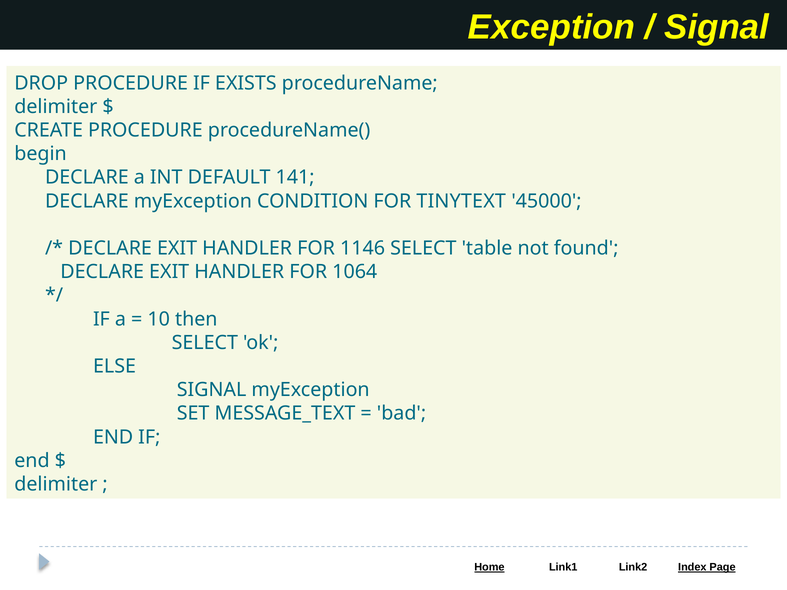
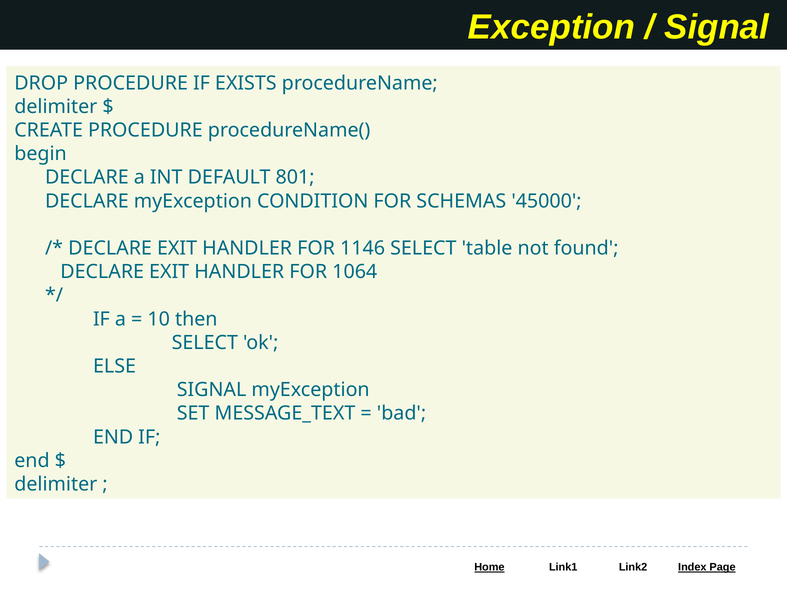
141: 141 -> 801
TINYTEXT: TINYTEXT -> SCHEMAS
